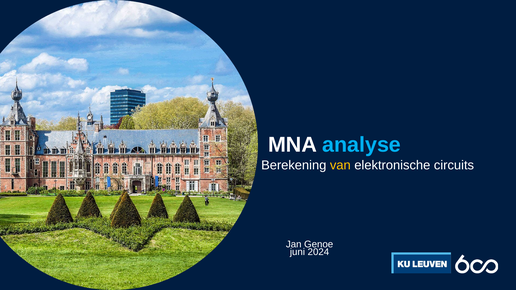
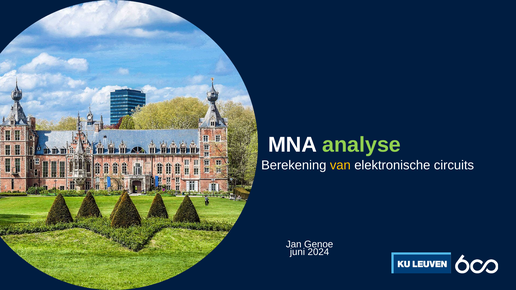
analyse colour: light blue -> light green
